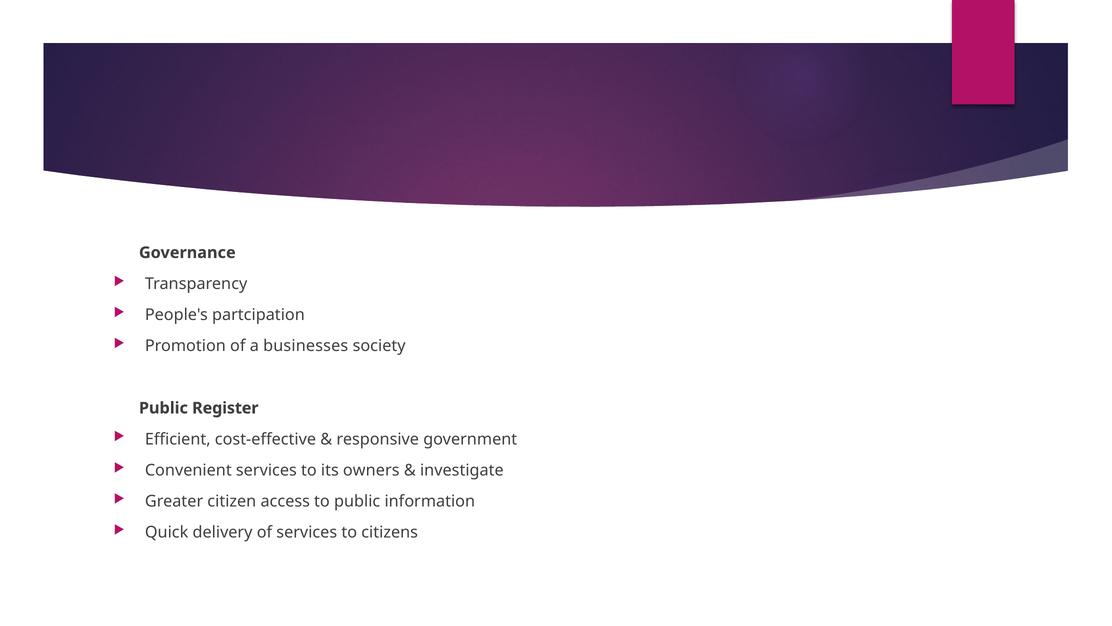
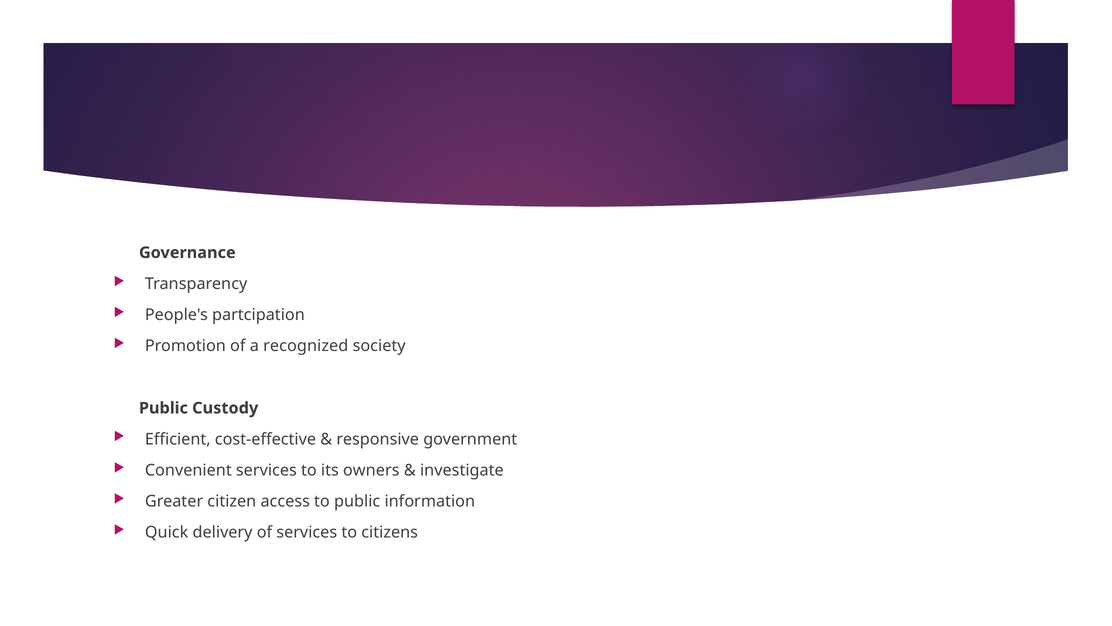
businesses: businesses -> recognized
Register: Register -> Custody
